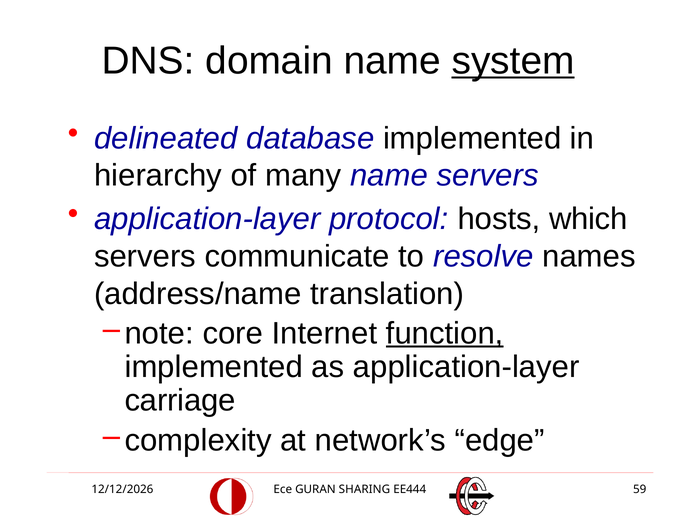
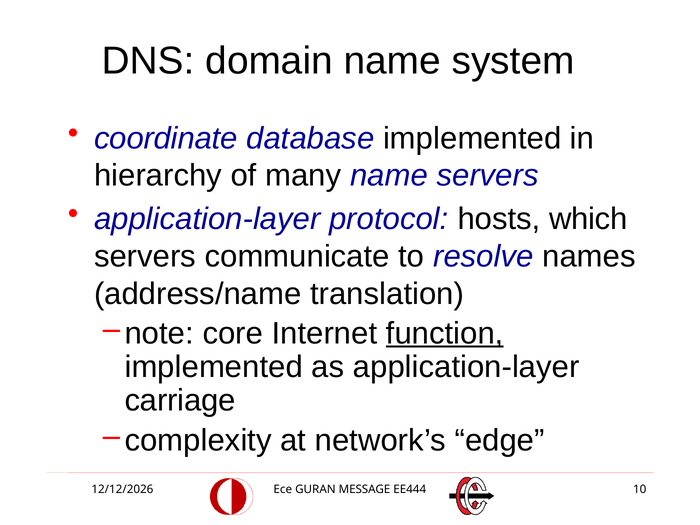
system underline: present -> none
delineated: delineated -> coordinate
SHARING: SHARING -> MESSAGE
59: 59 -> 10
